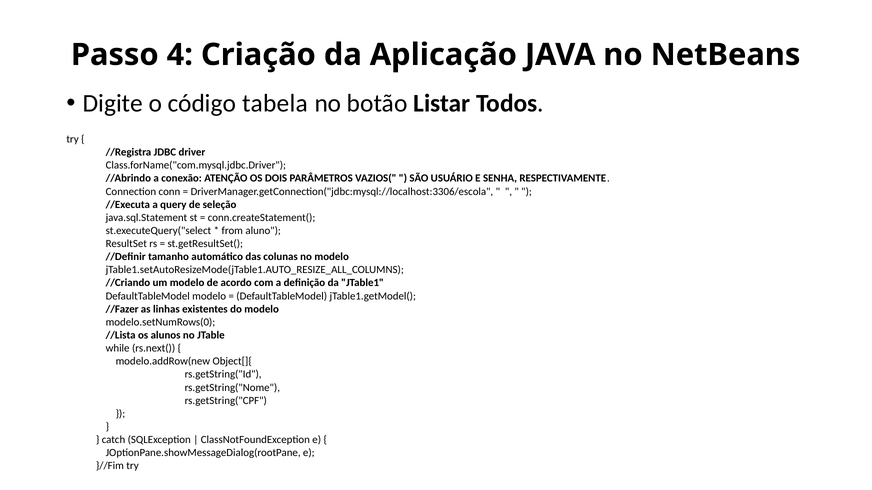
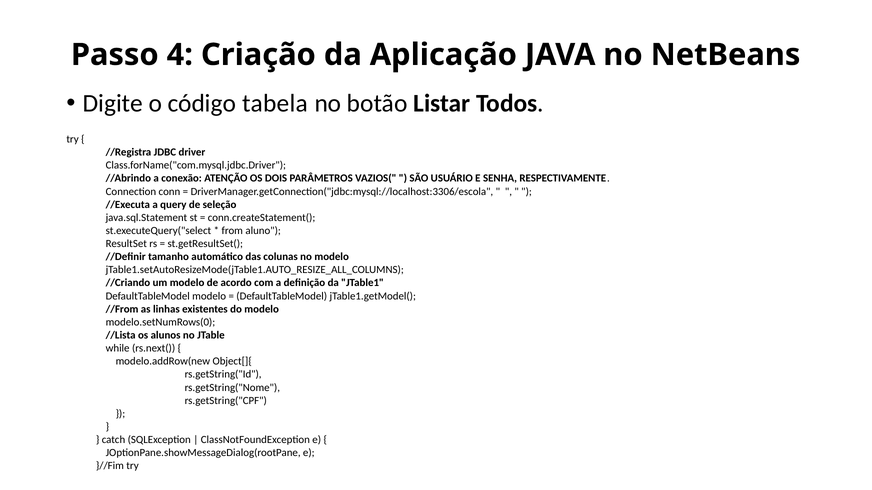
//Fazer: //Fazer -> //From
